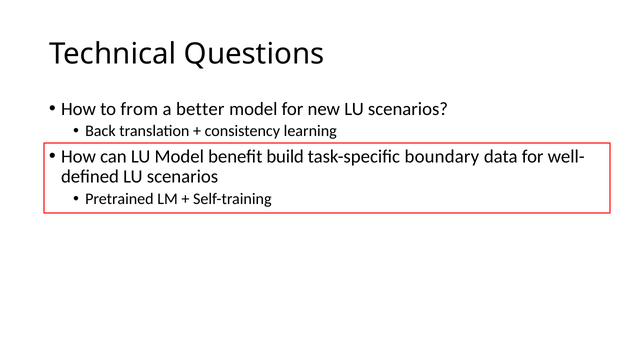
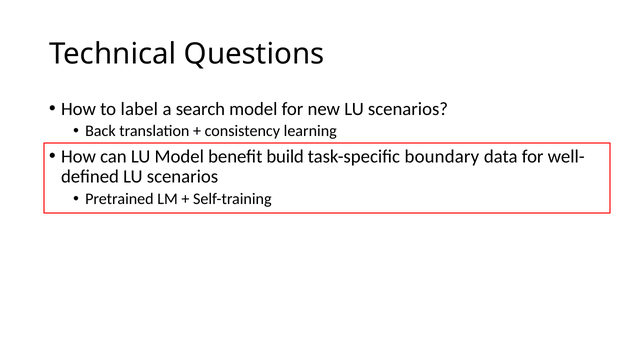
from: from -> label
better: better -> search
